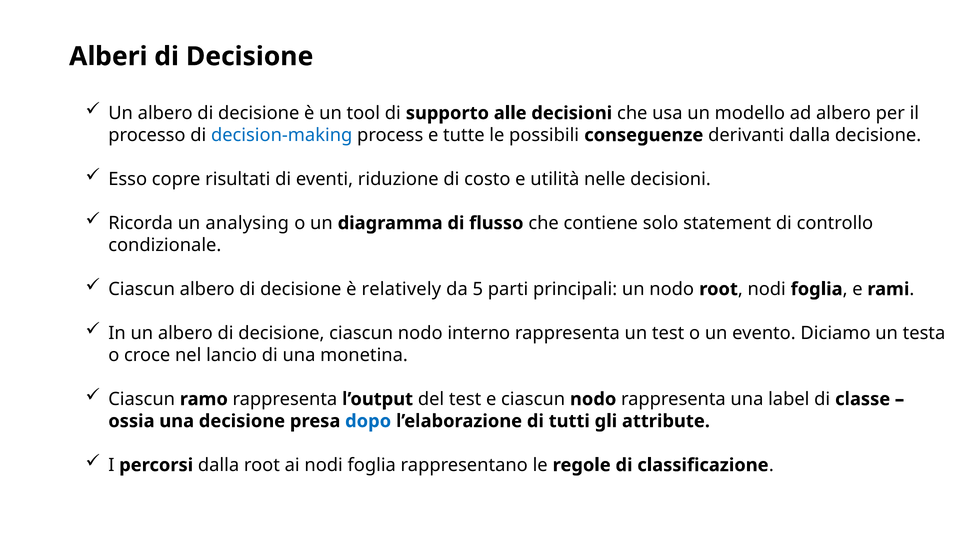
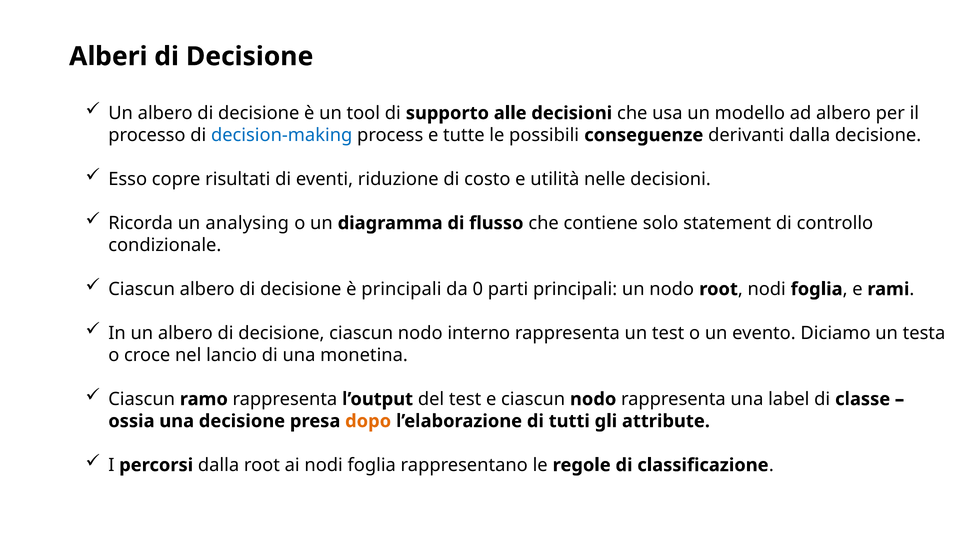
è relatively: relatively -> principali
5: 5 -> 0
dopo colour: blue -> orange
